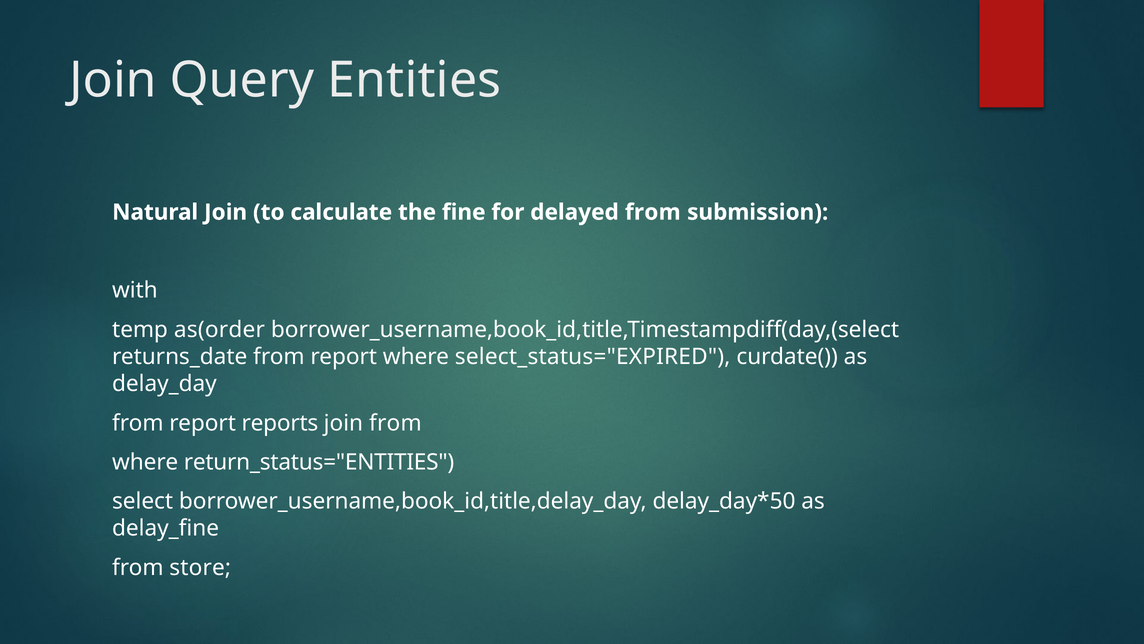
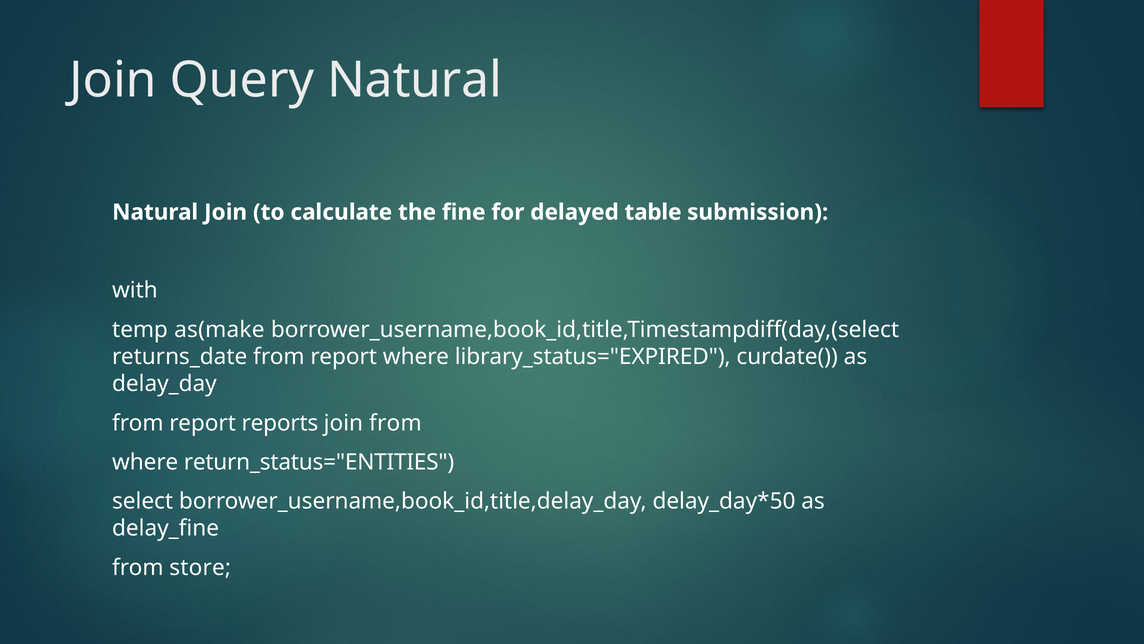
Query Entities: Entities -> Natural
delayed from: from -> table
as(order: as(order -> as(make
select_status="EXPIRED: select_status="EXPIRED -> library_status="EXPIRED
